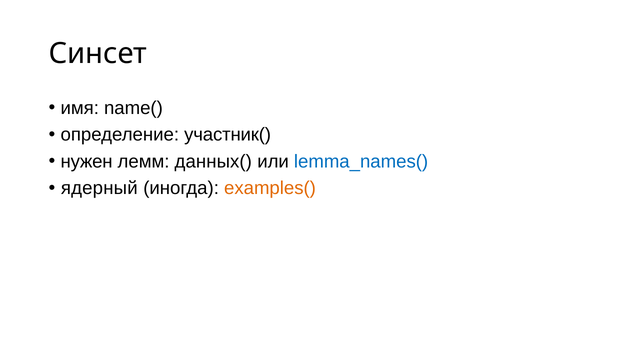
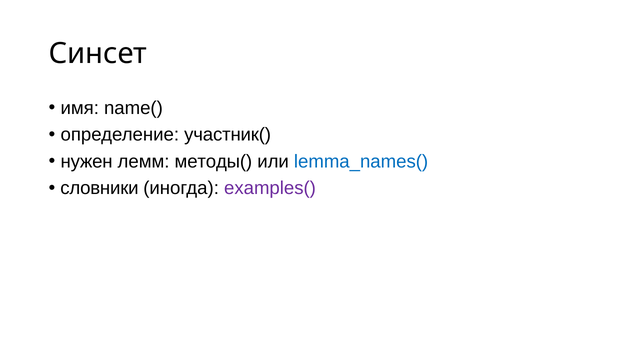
данных(: данных( -> методы(
ядерный: ядерный -> словники
examples( colour: orange -> purple
